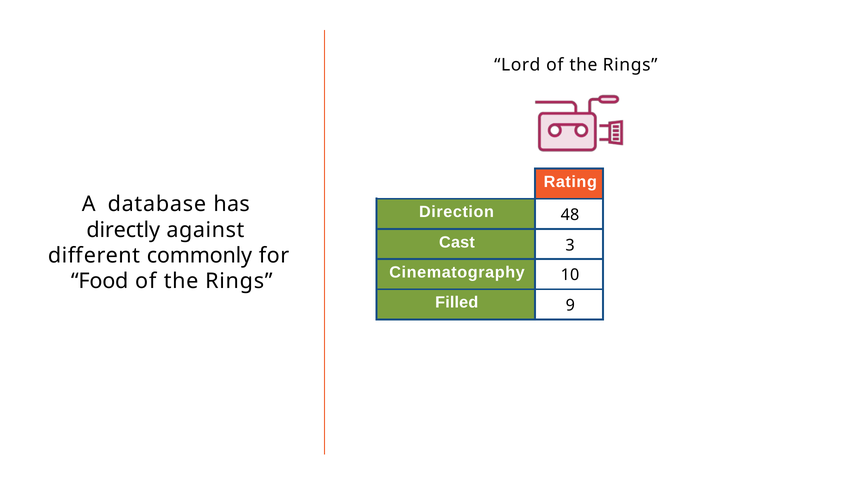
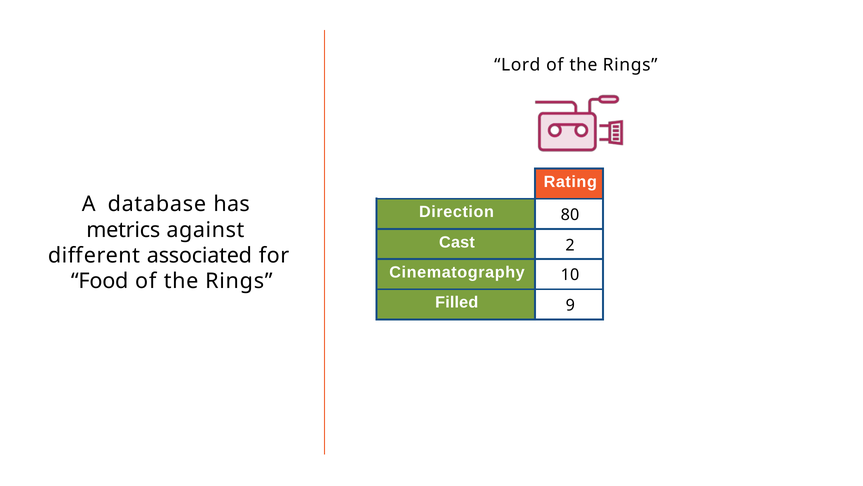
48: 48 -> 80
directly: directly -> metrics
3: 3 -> 2
commonly: commonly -> associated
